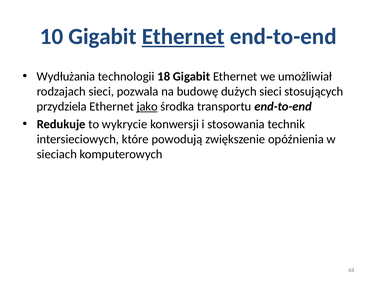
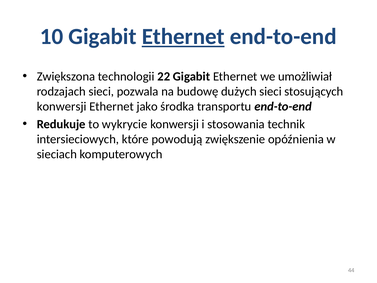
Wydłużania: Wydłużania -> Zwiększona
18: 18 -> 22
przydziela at (62, 106): przydziela -> konwersji
jako underline: present -> none
